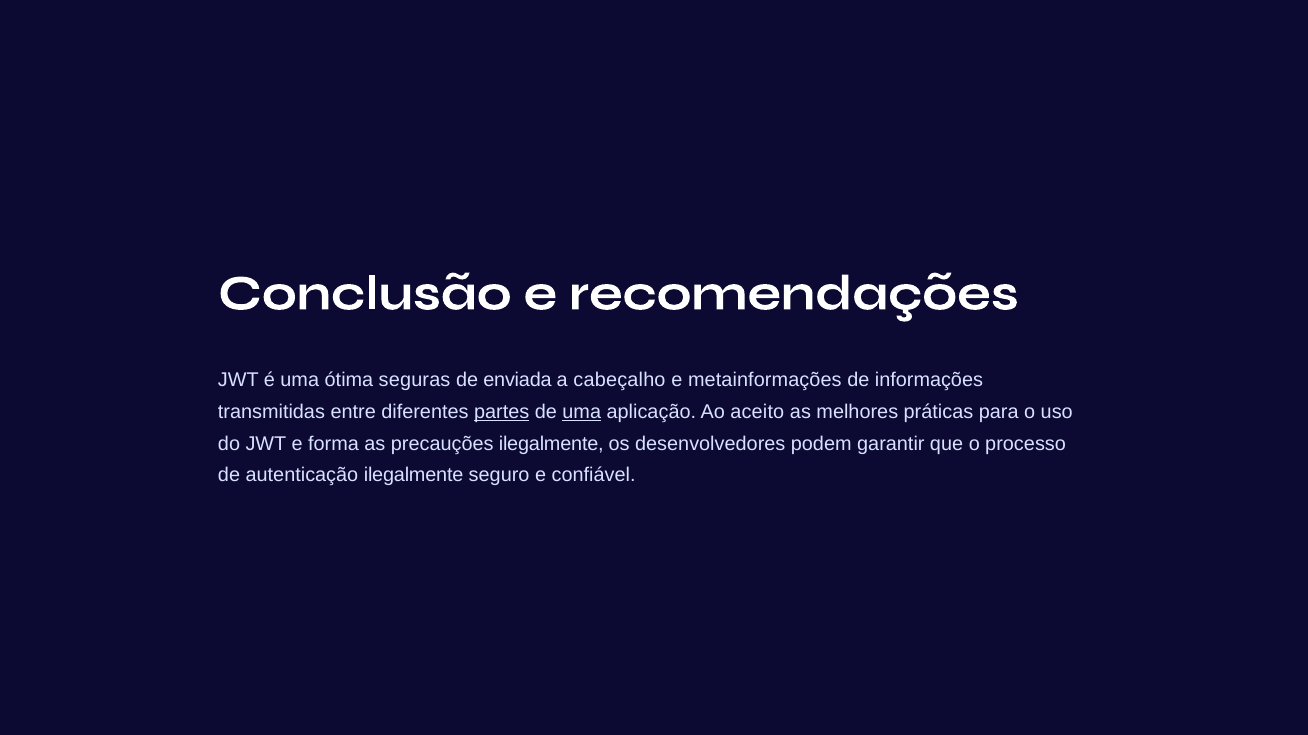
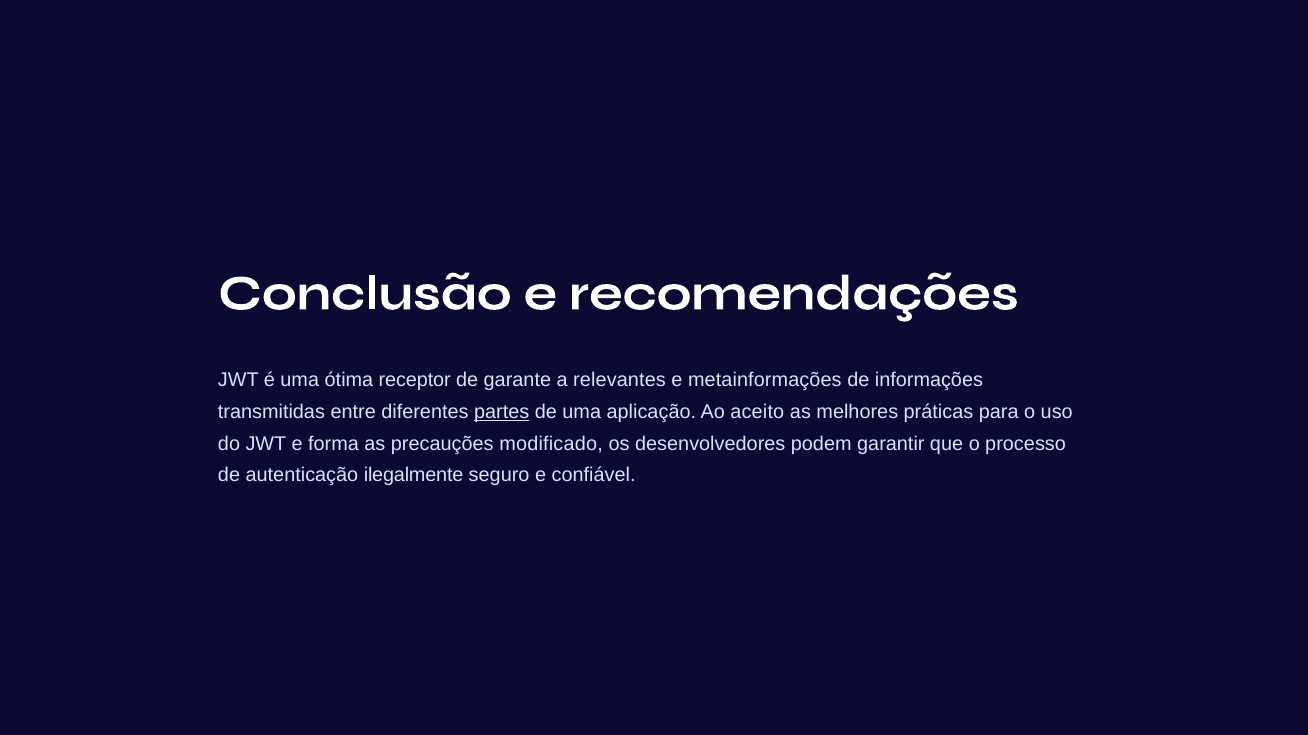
seguras: seguras -> receptor
enviada: enviada -> garante
cabeçalho: cabeçalho -> relevantes
uma at (582, 412) underline: present -> none
precauções ilegalmente: ilegalmente -> modificado
